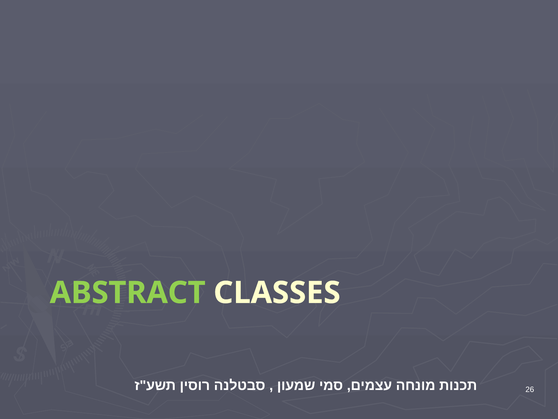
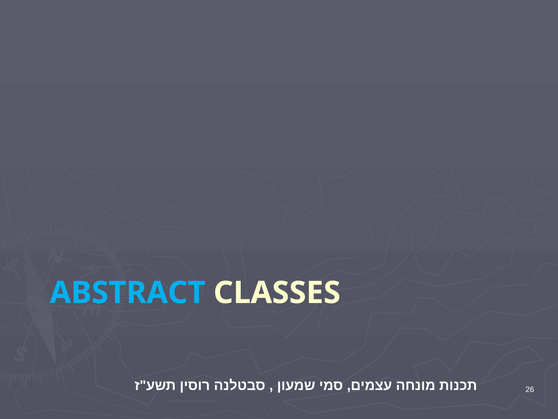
ABSTRACT colour: light green -> light blue
